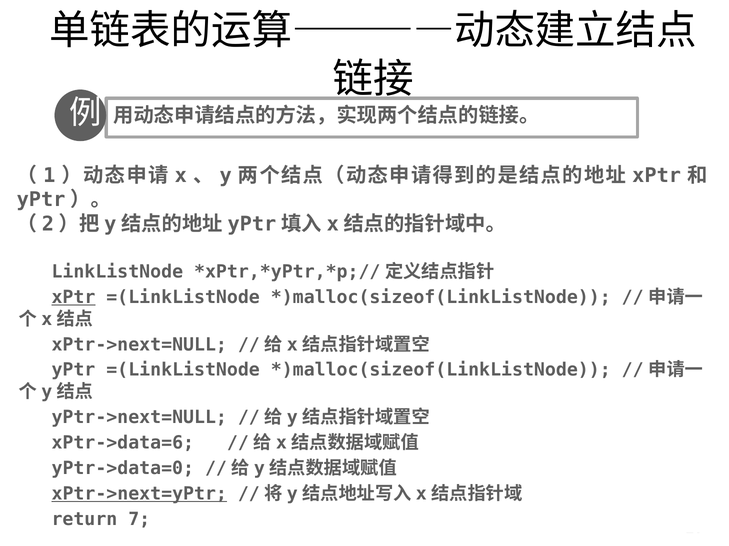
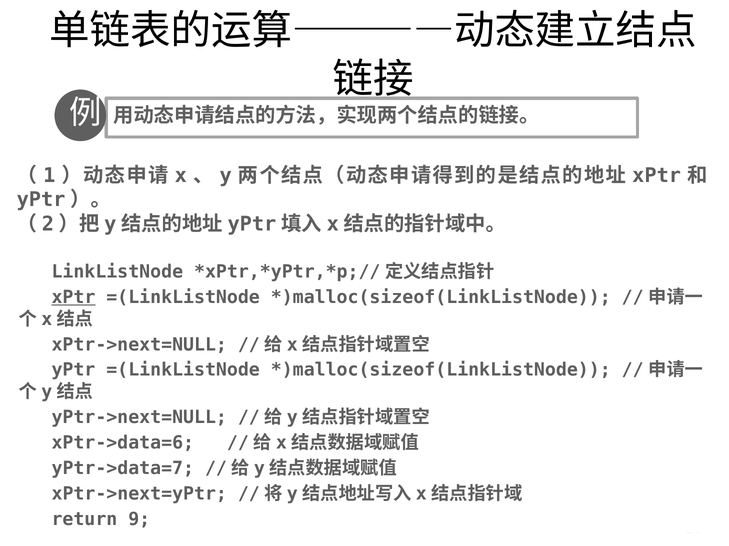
yPtr->data=0: yPtr->data=0 -> yPtr->data=7
xPtr->next=yPtr underline: present -> none
7: 7 -> 9
